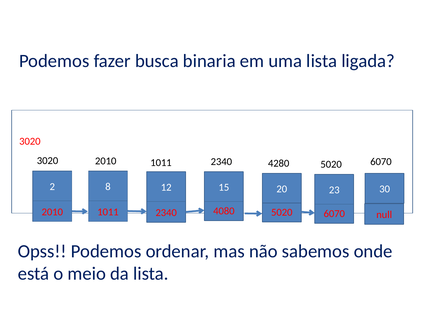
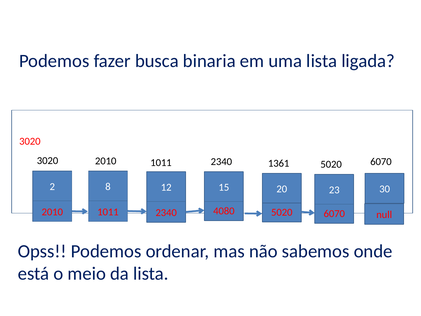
4280: 4280 -> 1361
